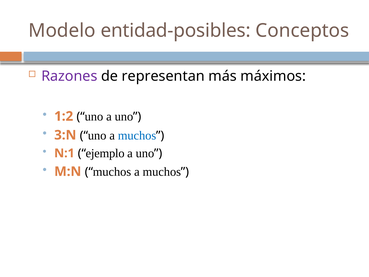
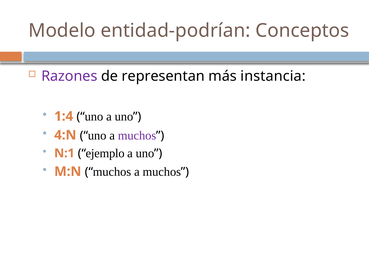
entidad-posibles: entidad-posibles -> entidad-podrían
máximos: máximos -> instancia
1:2: 1:2 -> 1:4
3:N: 3:N -> 4:N
muchos at (137, 135) colour: blue -> purple
